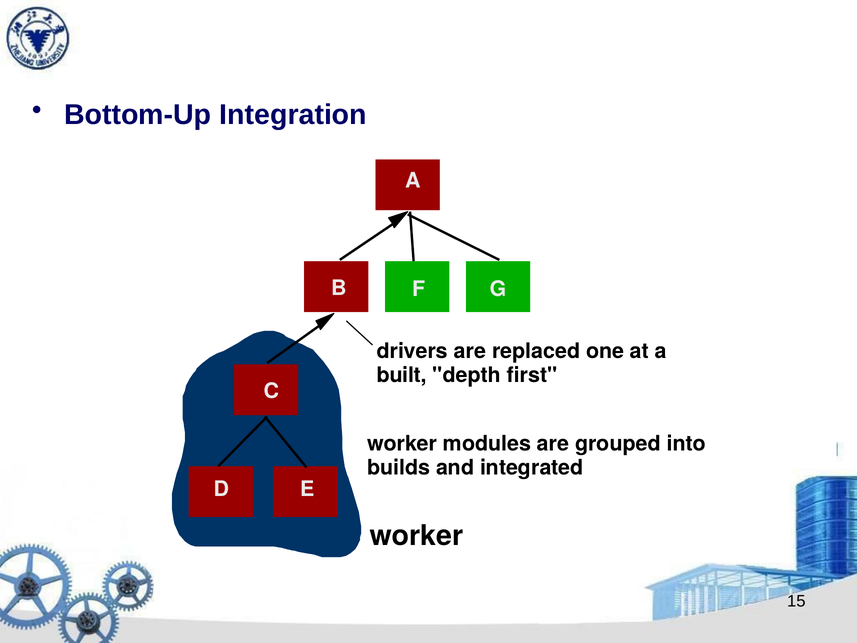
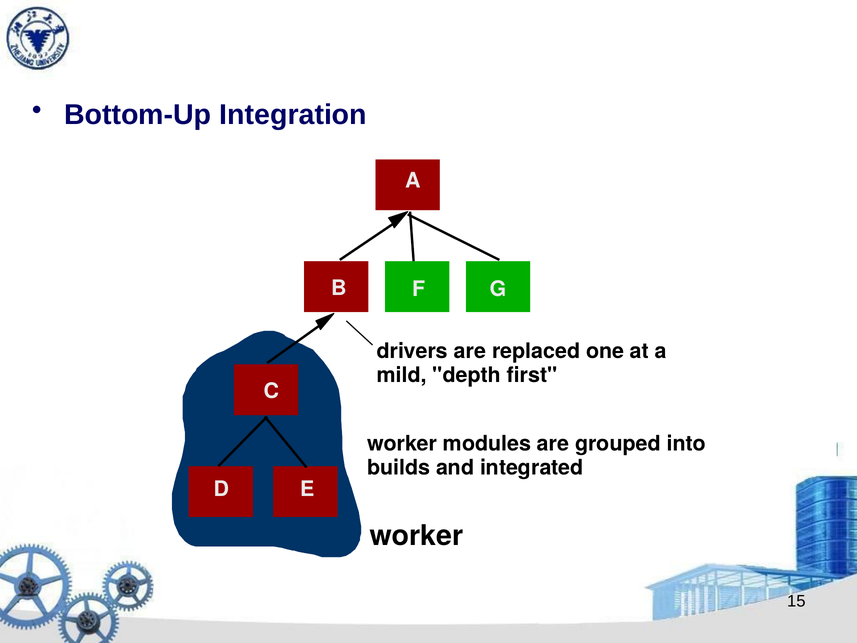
built: built -> mild
